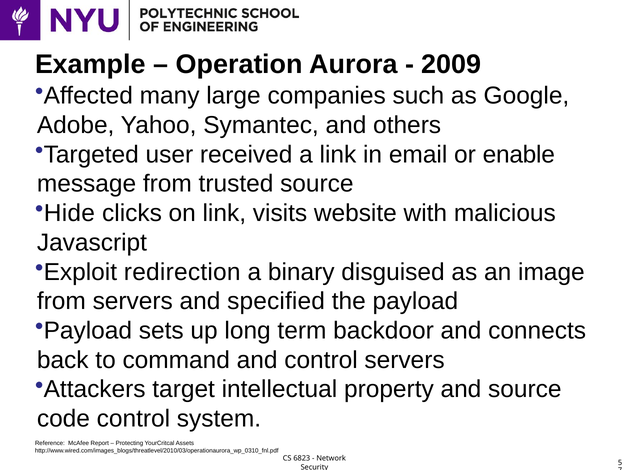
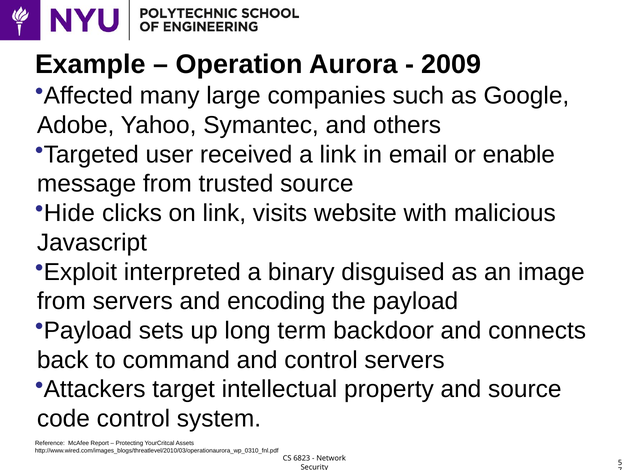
redirection: redirection -> interpreted
specified: specified -> encoding
